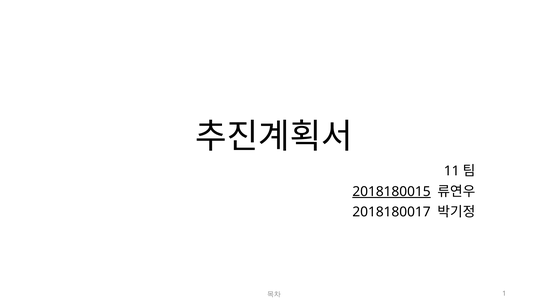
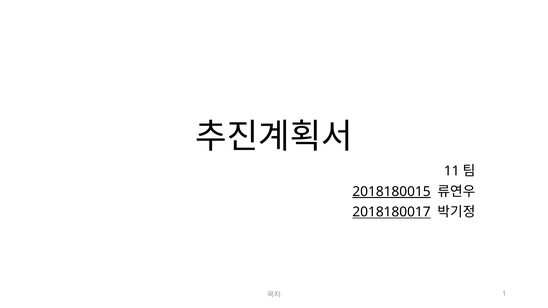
2018180017 underline: none -> present
